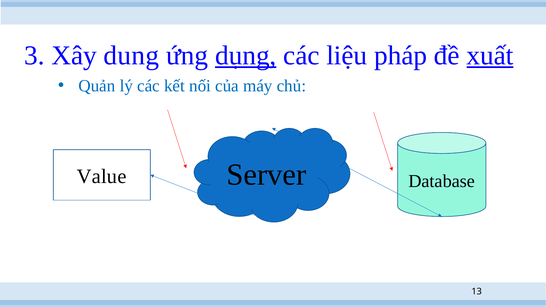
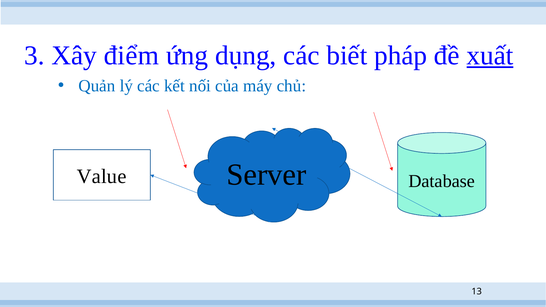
dung: dung -> điểm
dụng underline: present -> none
liệu: liệu -> biết
